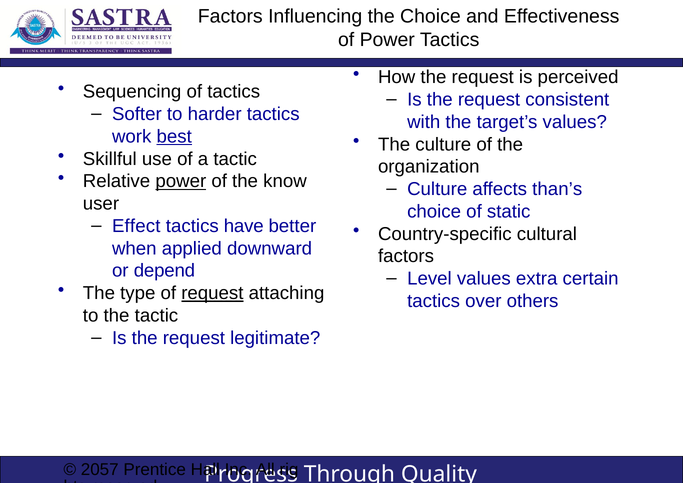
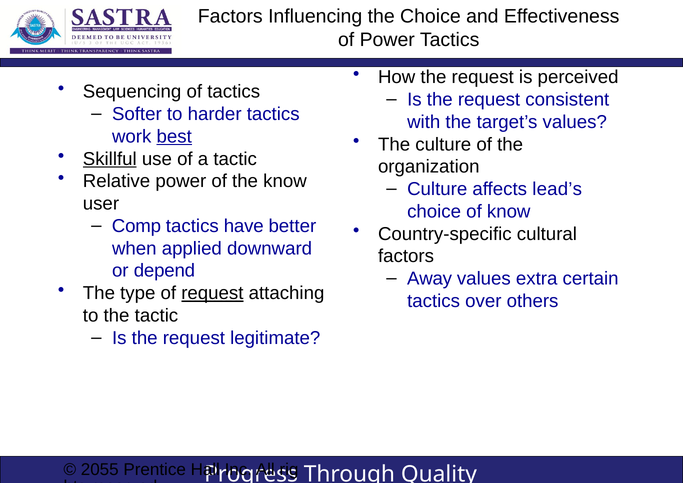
Skillful underline: none -> present
power at (181, 181) underline: present -> none
than’s: than’s -> lead’s
of static: static -> know
Effect: Effect -> Comp
Level: Level -> Away
2057: 2057 -> 2055
